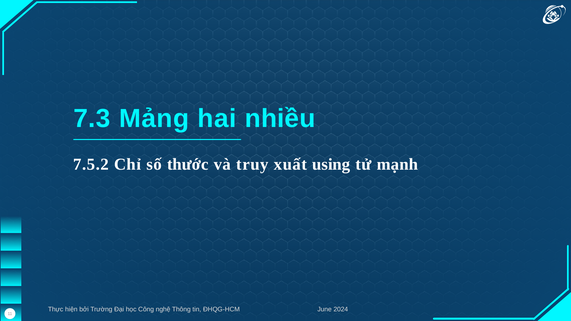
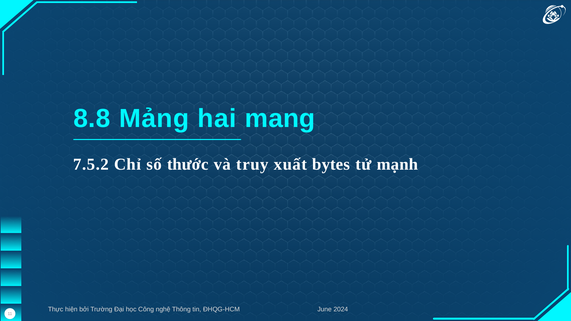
7.3: 7.3 -> 8.8
nhiều: nhiều -> mang
using: using -> bytes
